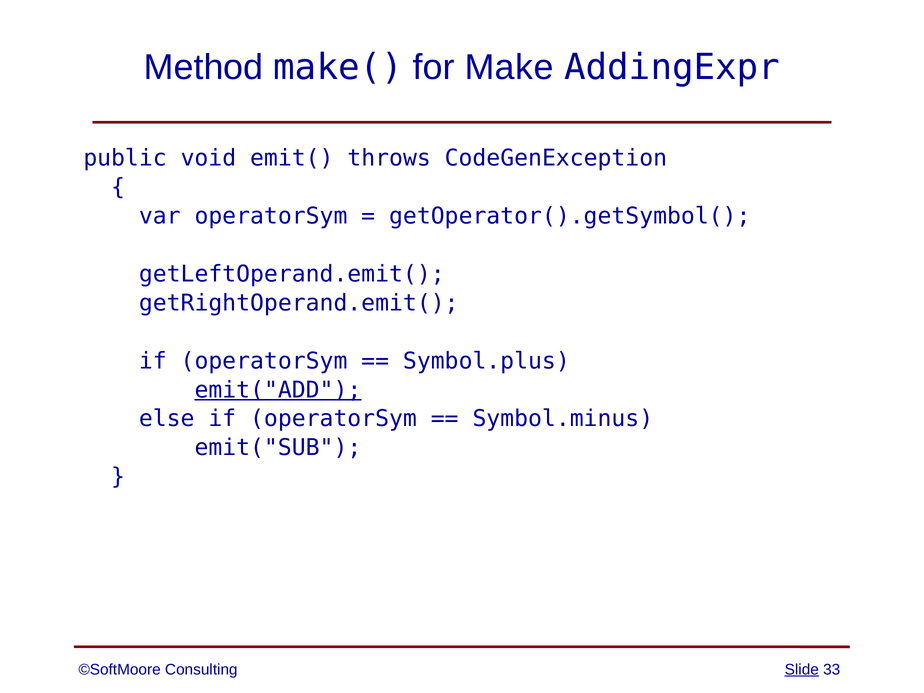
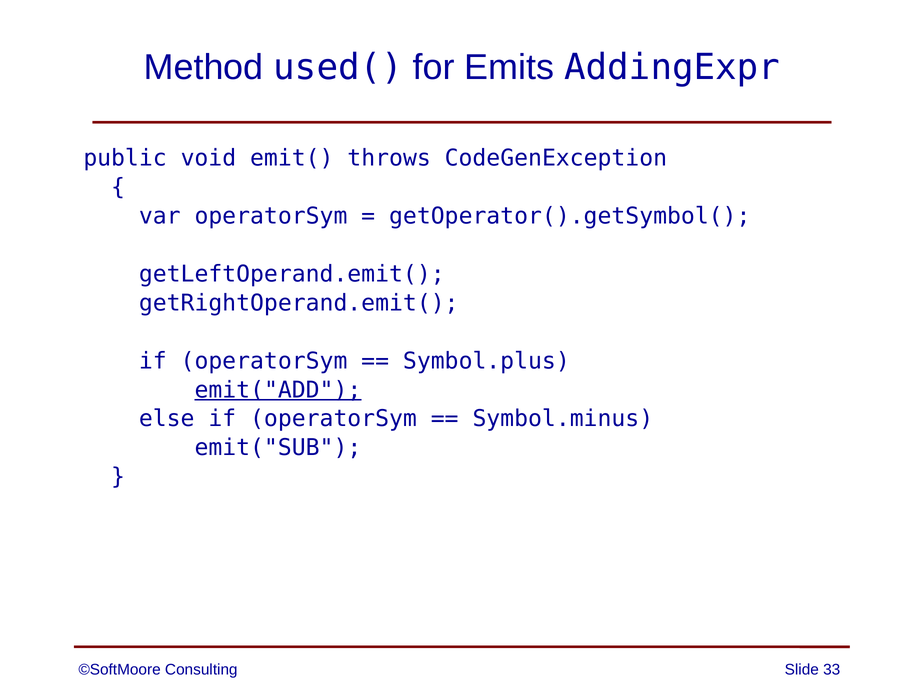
make(: make( -> used(
Make: Make -> Emits
Slide underline: present -> none
